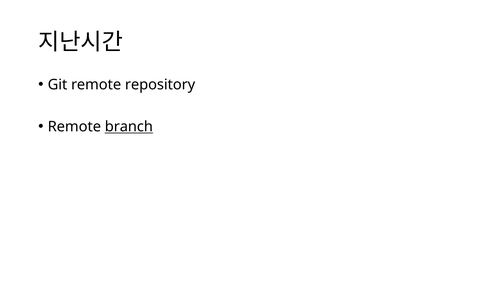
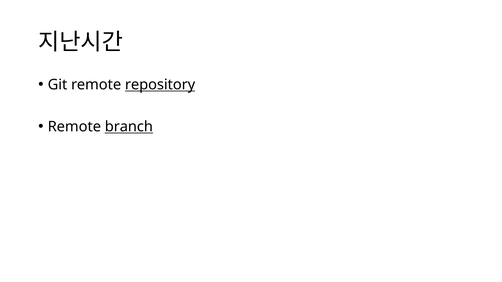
repository underline: none -> present
